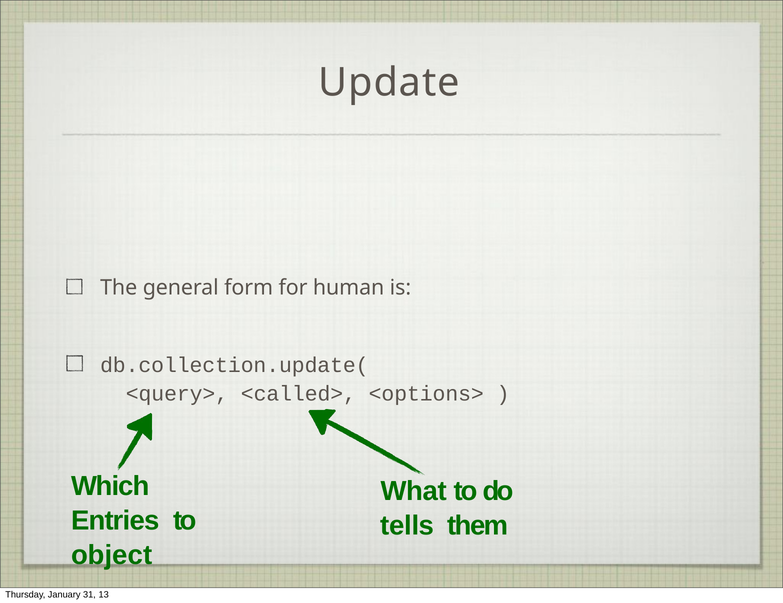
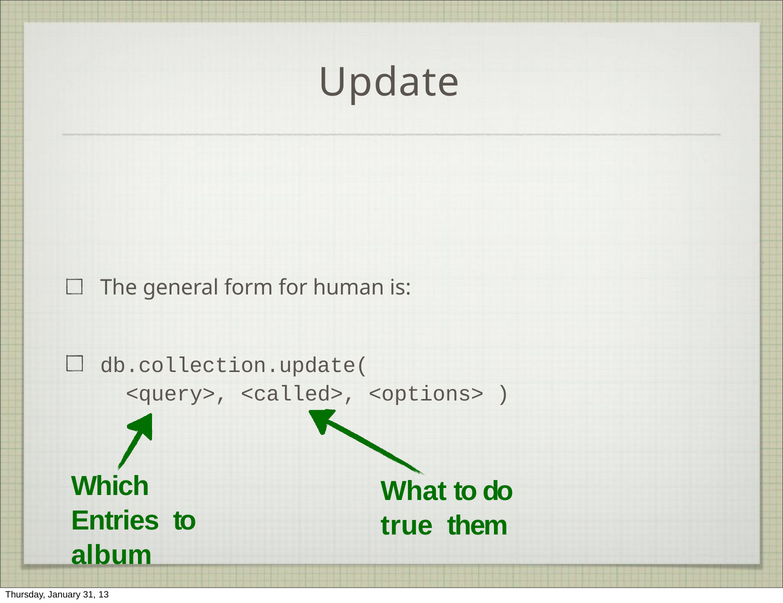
tells: tells -> true
object: object -> album
